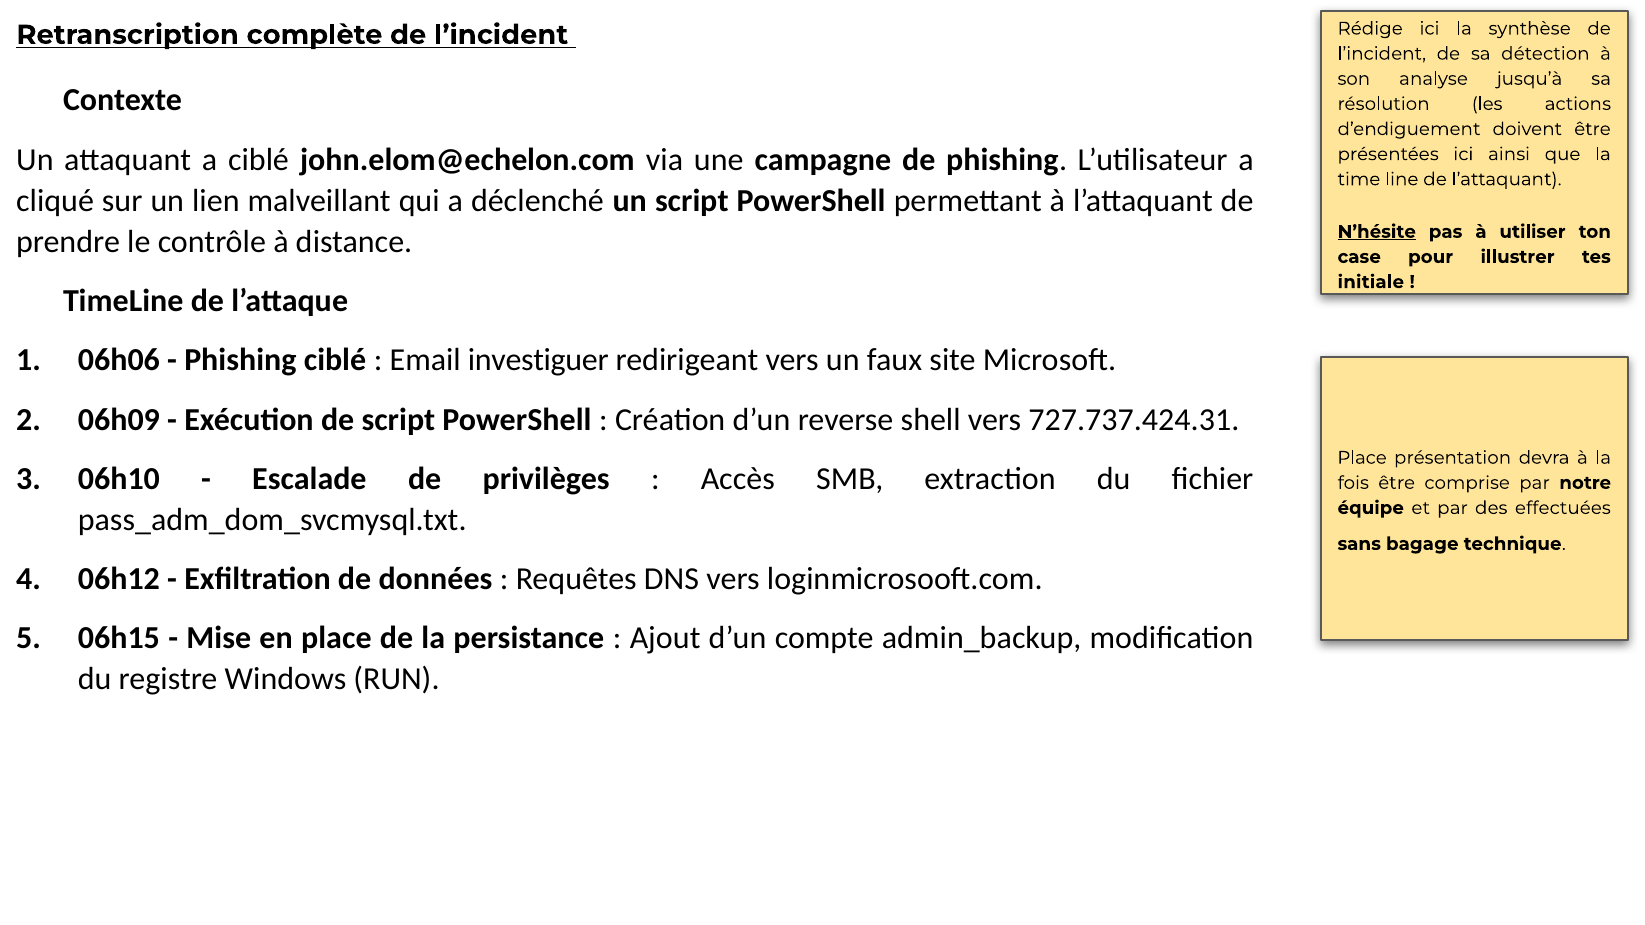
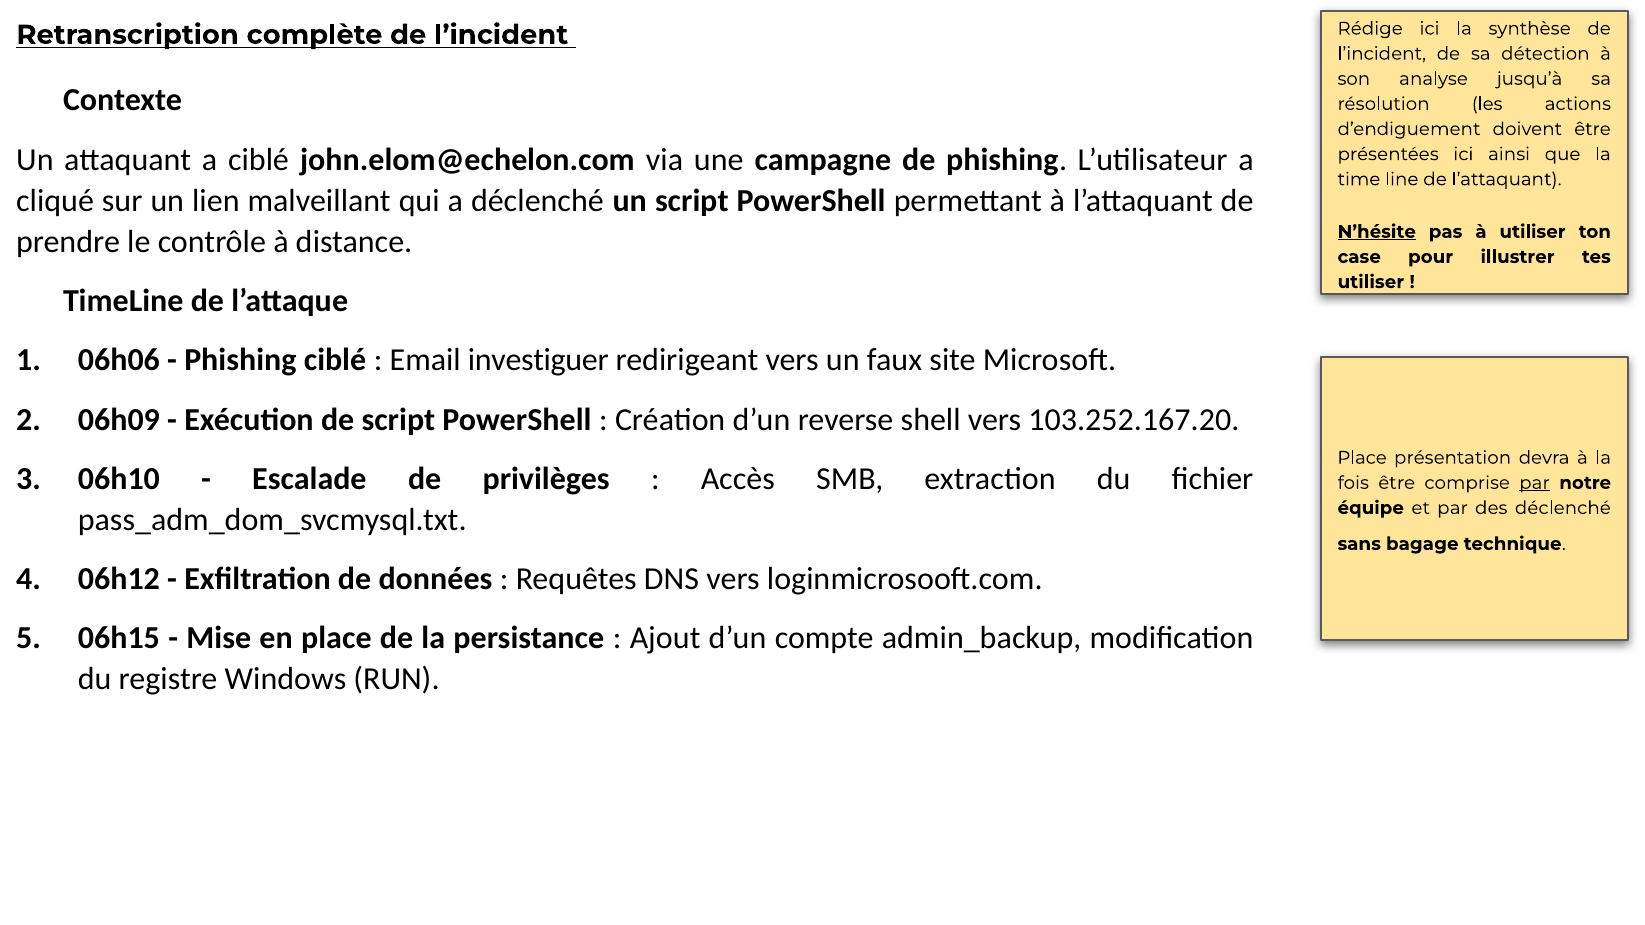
initiale at (1371, 282): initiale -> utiliser
727.737.424.31: 727.737.424.31 -> 103.252.167.20
par at (1534, 483) underline: none -> present
des effectuées: effectuées -> déclenché
